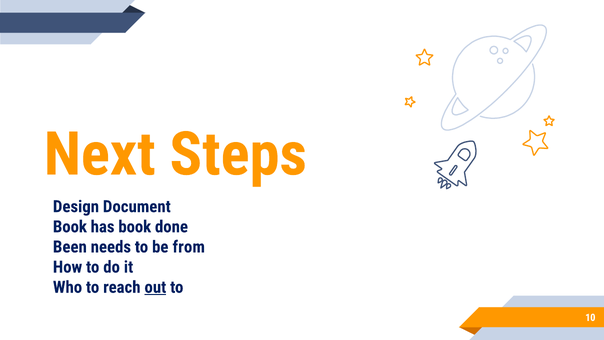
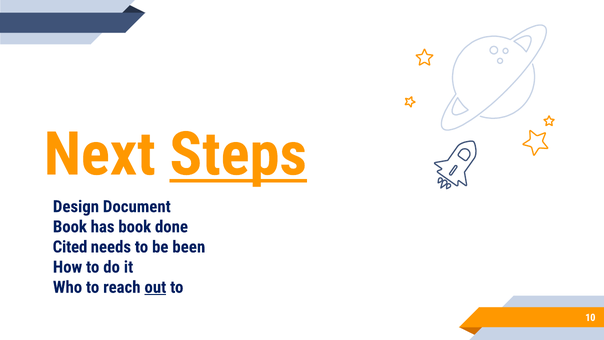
Steps underline: none -> present
Been: Been -> Cited
from: from -> been
